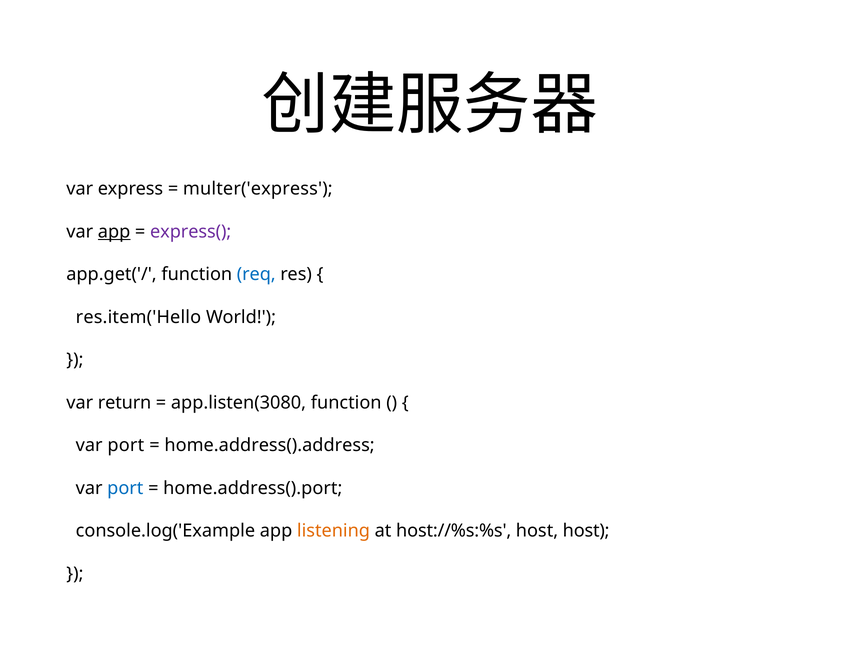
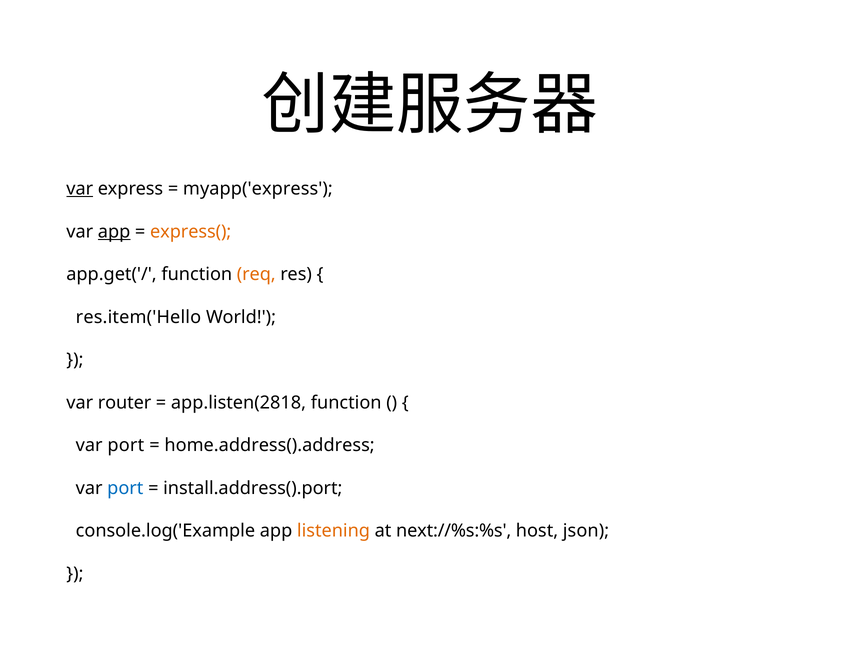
var at (80, 189) underline: none -> present
multer('express: multer('express -> myapp('express
express( colour: purple -> orange
req colour: blue -> orange
return: return -> router
app.listen(3080: app.listen(3080 -> app.listen(2818
home.address().port: home.address().port -> install.address().port
host://%s:%s: host://%s:%s -> next://%s:%s
host host: host -> json
